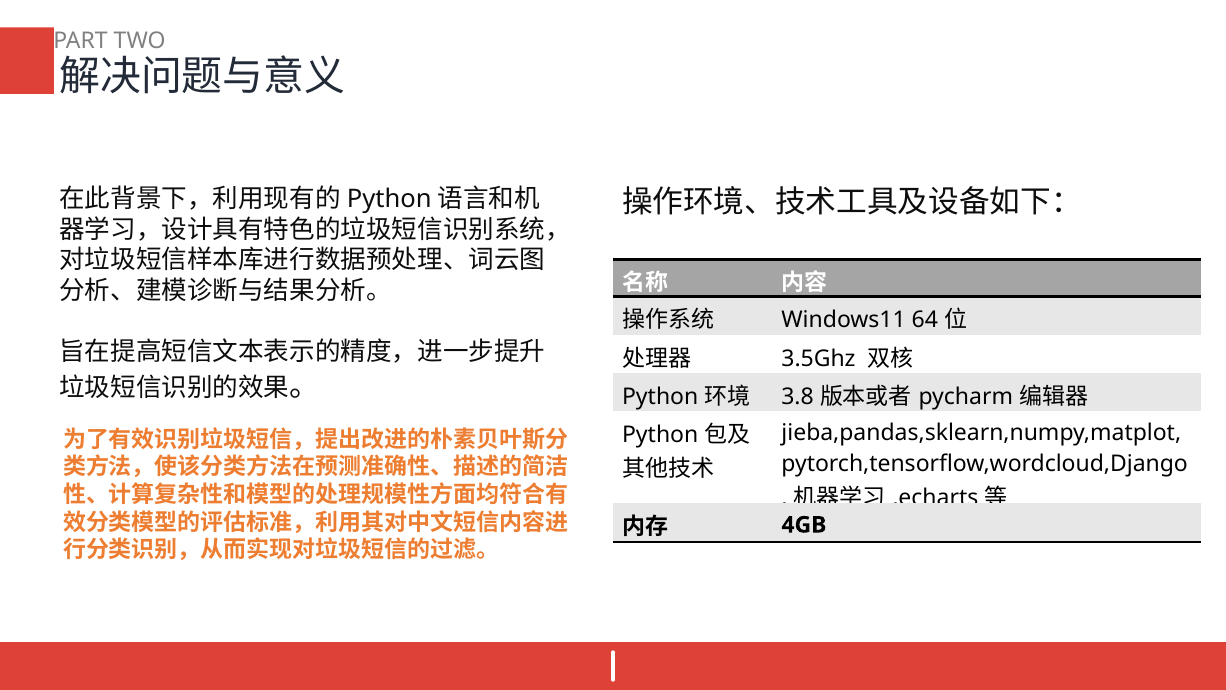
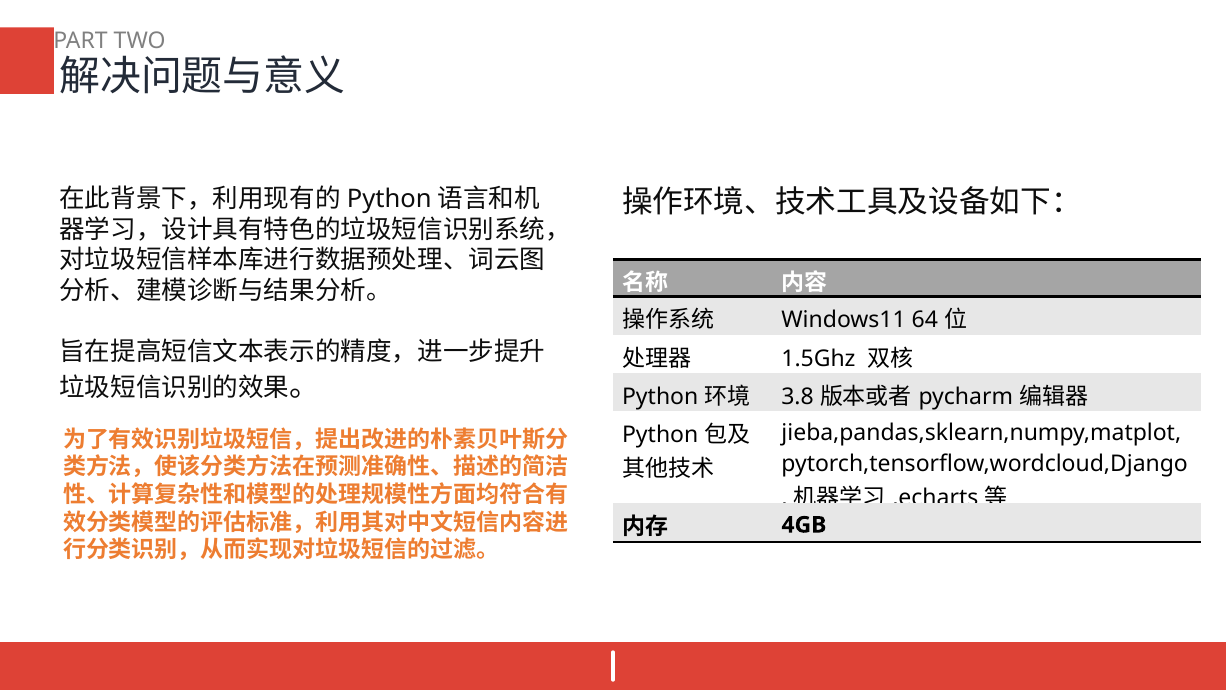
3.5Ghz: 3.5Ghz -> 1.5Ghz
